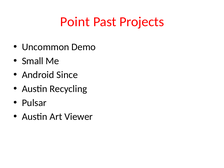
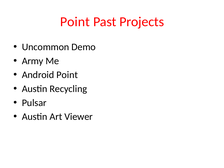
Small: Small -> Army
Android Since: Since -> Point
